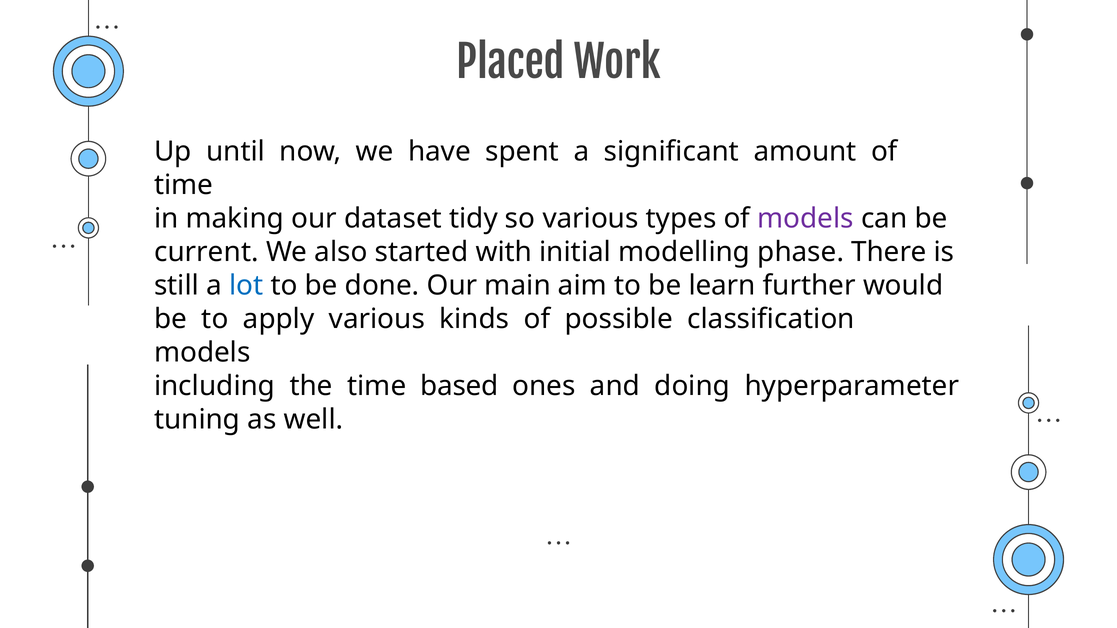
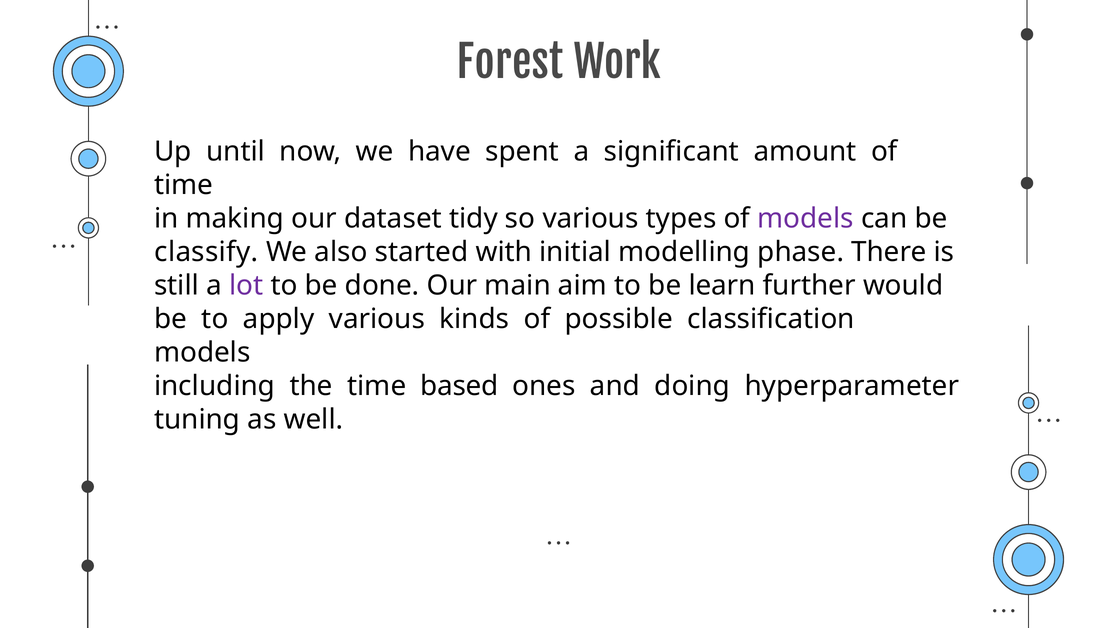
Placed: Placed -> Forest
current: current -> classify
lot colour: blue -> purple
